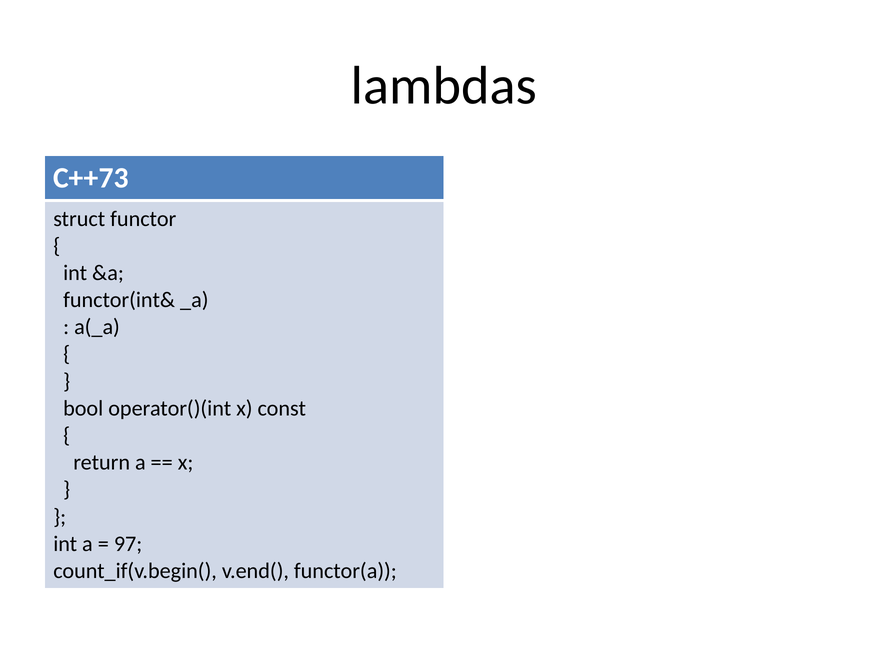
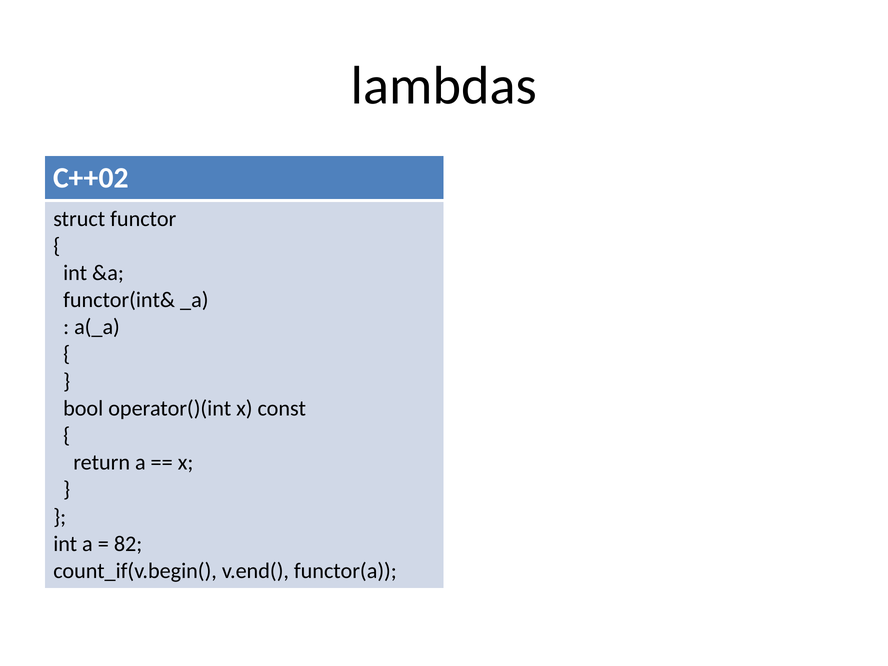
C++73: C++73 -> C++02
97: 97 -> 82
